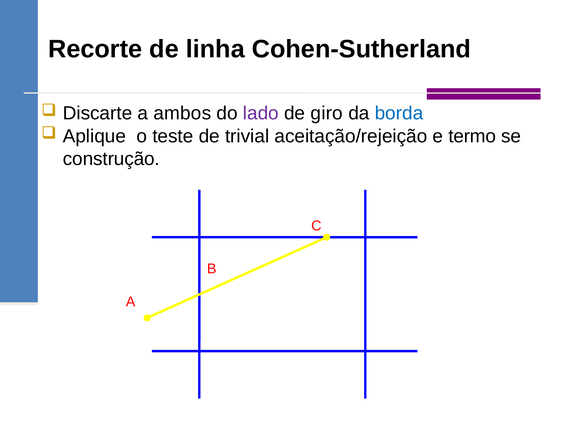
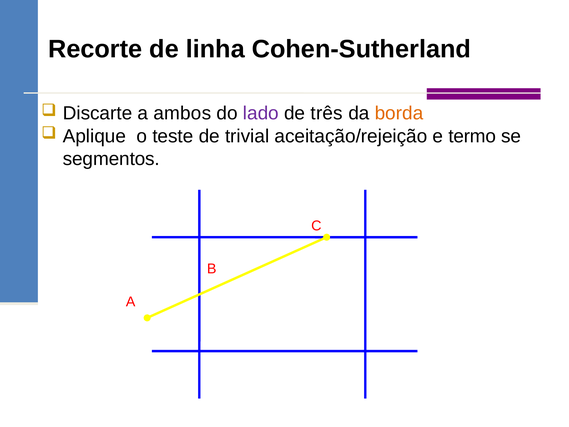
giro: giro -> três
borda colour: blue -> orange
construção: construção -> segmentos
